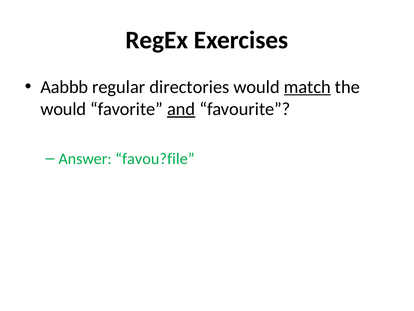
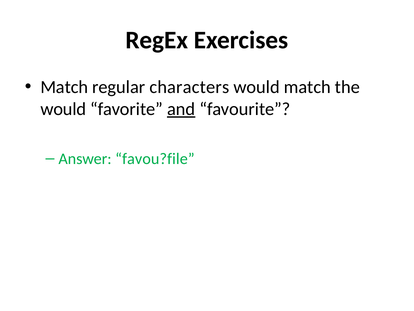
Aabbb at (64, 87): Aabbb -> Match
directories: directories -> characters
match at (307, 87) underline: present -> none
